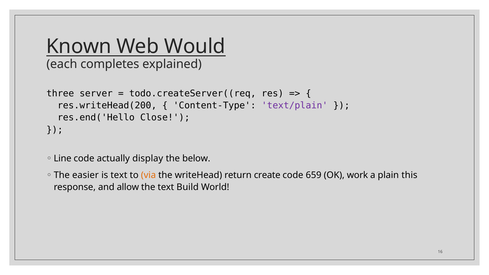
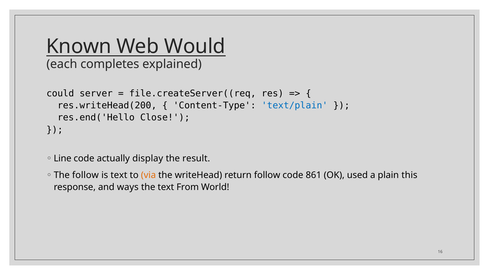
three: three -> could
todo.createServer((req: todo.createServer((req -> file.createServer((req
text/plain colour: purple -> blue
below: below -> result
The easier: easier -> follow
return create: create -> follow
659: 659 -> 861
work: work -> used
allow: allow -> ways
Build: Build -> From
